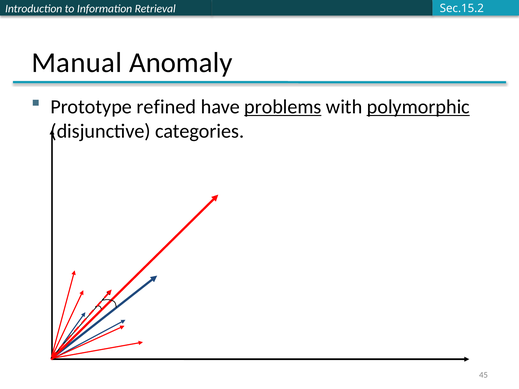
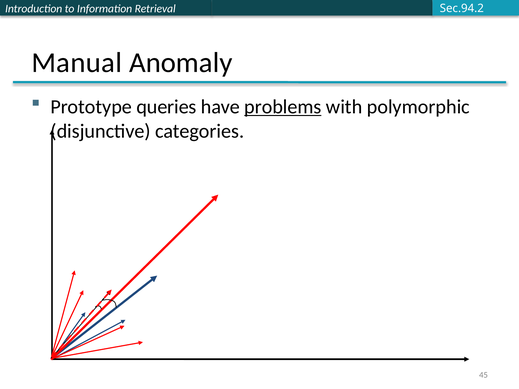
Sec.15.2: Sec.15.2 -> Sec.94.2
refined: refined -> queries
polymorphic underline: present -> none
